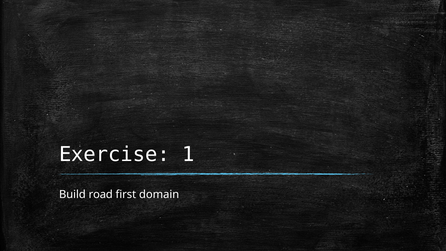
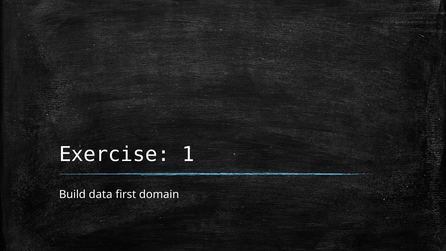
road: road -> data
